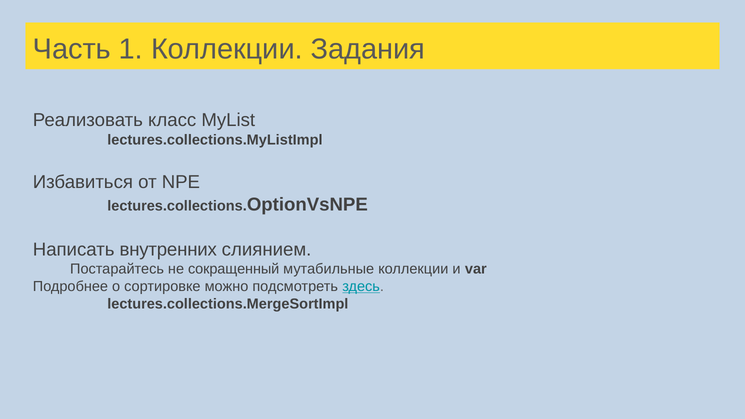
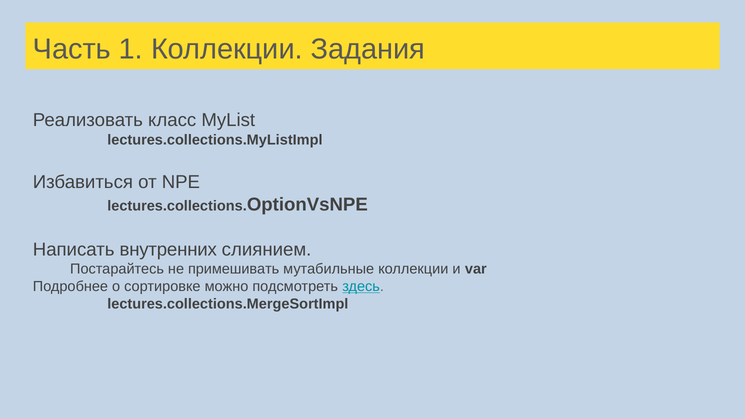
сокращенный: сокращенный -> примешивать
